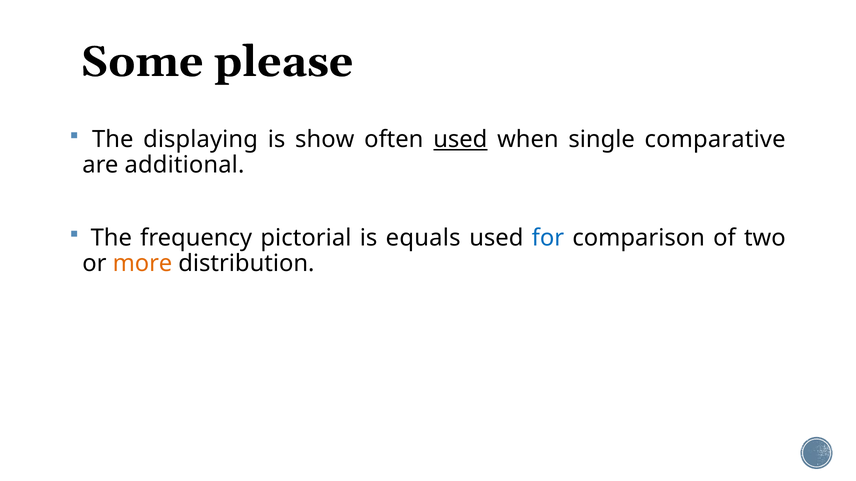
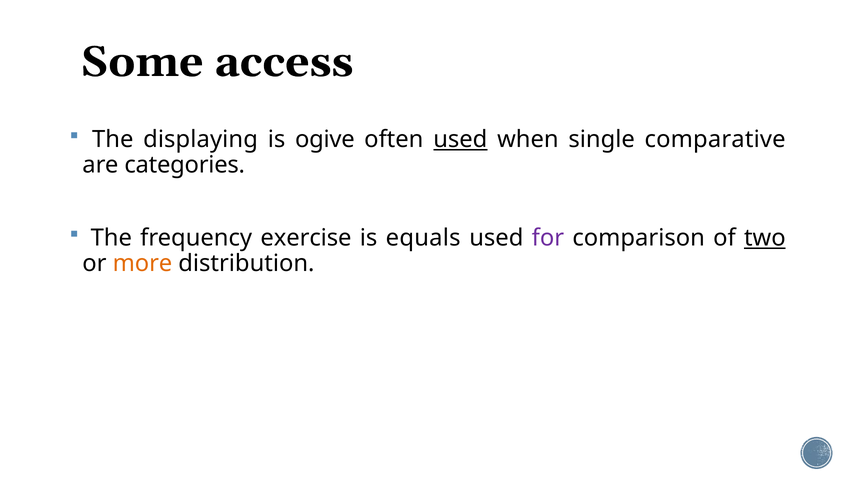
please: please -> access
show: show -> ogive
additional: additional -> categories
pictorial: pictorial -> exercise
for colour: blue -> purple
two underline: none -> present
